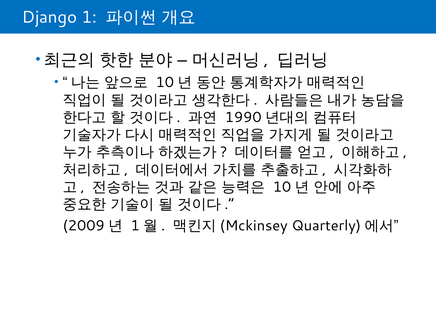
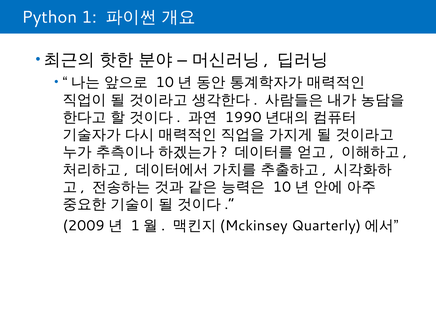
Django: Django -> Python
